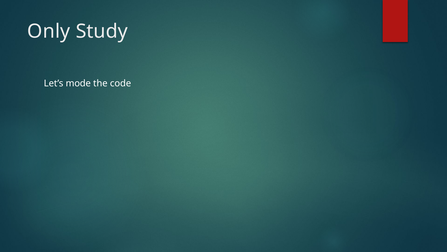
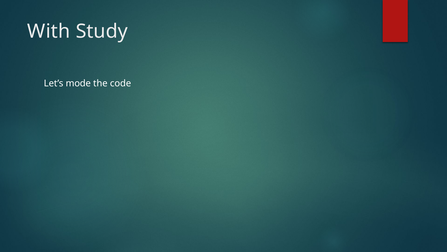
Only: Only -> With
